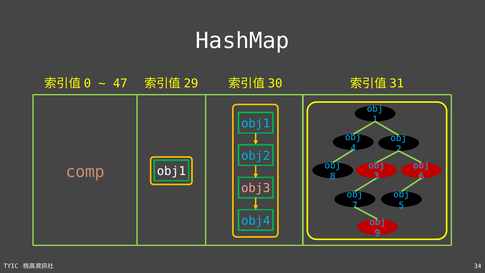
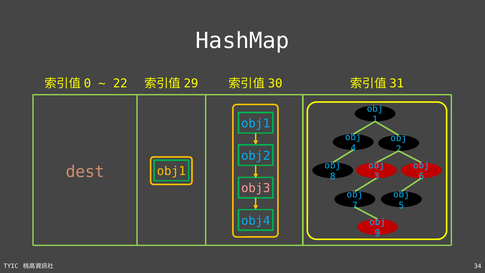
47: 47 -> 22
comp: comp -> dest
obj1 at (171, 171) colour: white -> yellow
